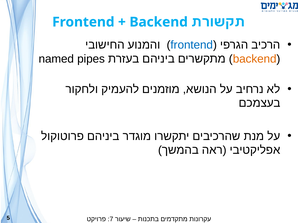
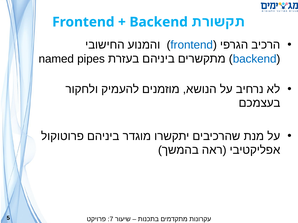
backend at (255, 59) colour: orange -> blue
